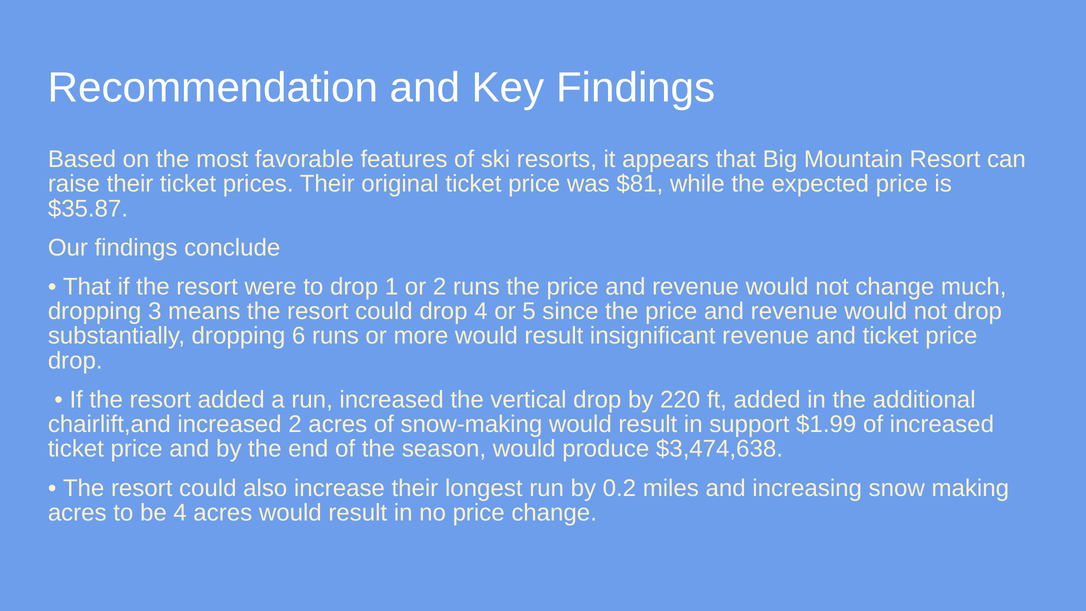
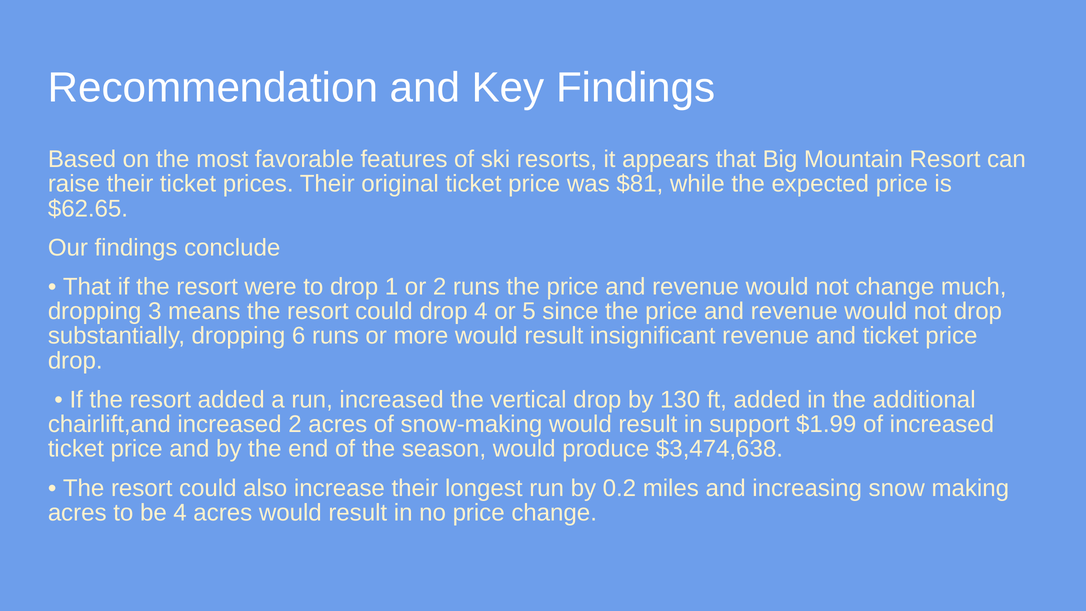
$35.87: $35.87 -> $62.65
220: 220 -> 130
